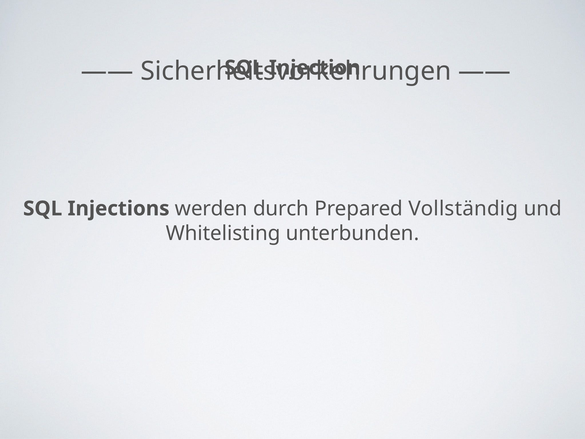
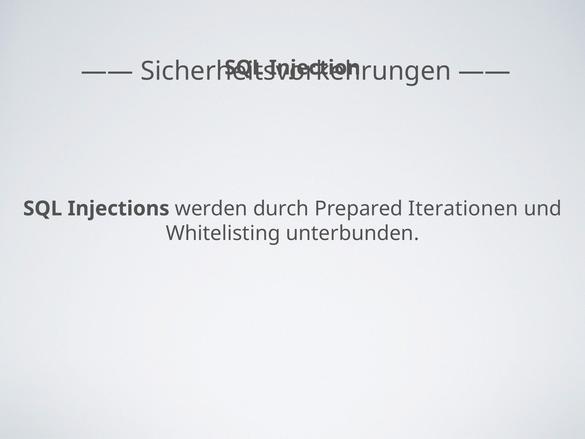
Vollständig: Vollständig -> Iterationen
